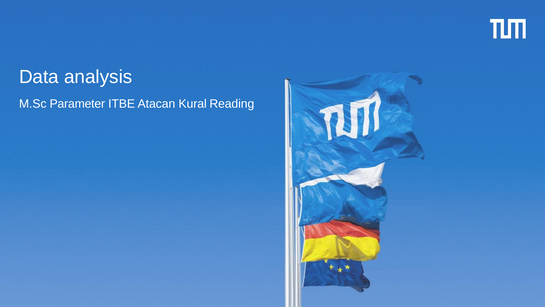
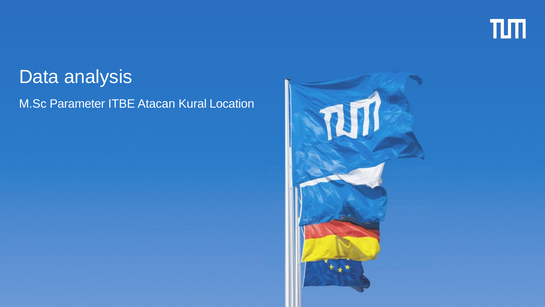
Reading: Reading -> Location
